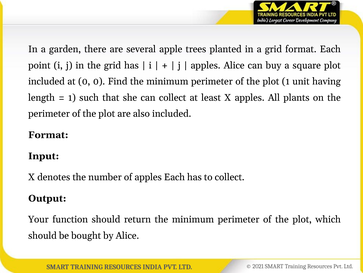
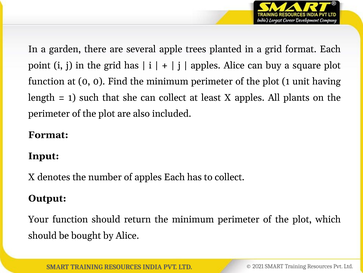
included at (46, 81): included -> function
